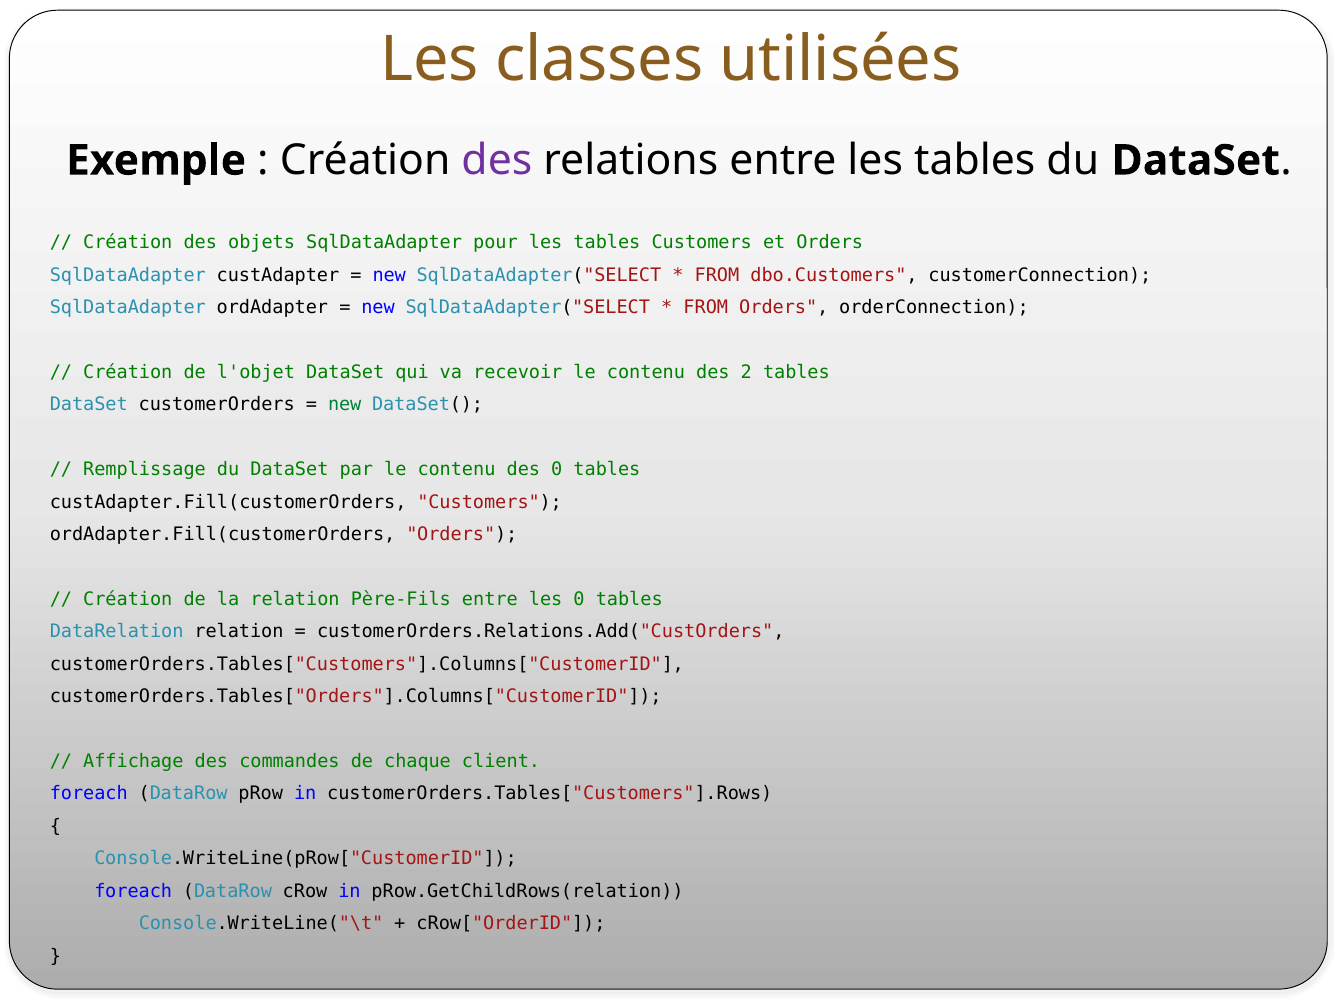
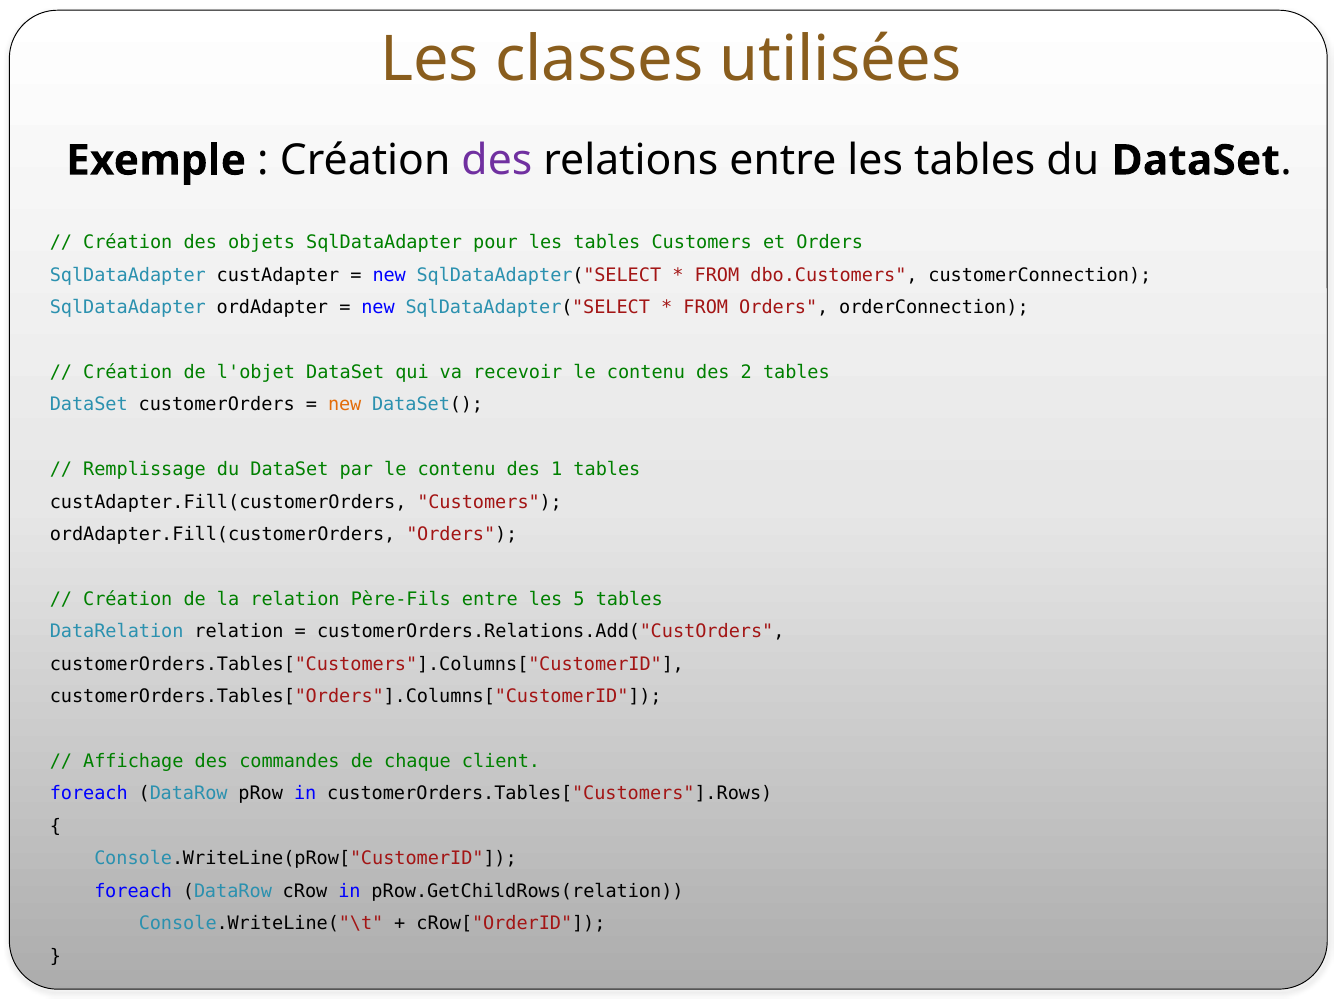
new at (345, 405) colour: green -> orange
des 0: 0 -> 1
les 0: 0 -> 5
